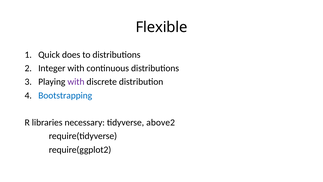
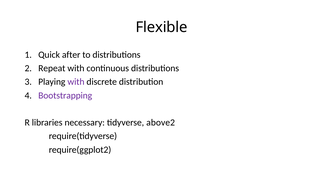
does: does -> after
Integer: Integer -> Repeat
Bootstrapping colour: blue -> purple
